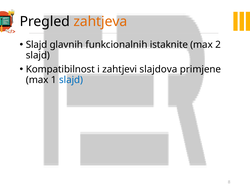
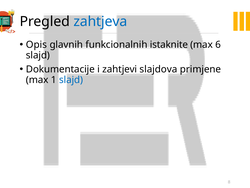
zahtjeva colour: orange -> blue
Slajd at (37, 45): Slajd -> Opis
2: 2 -> 6
Kompatibilnost: Kompatibilnost -> Dokumentacije
